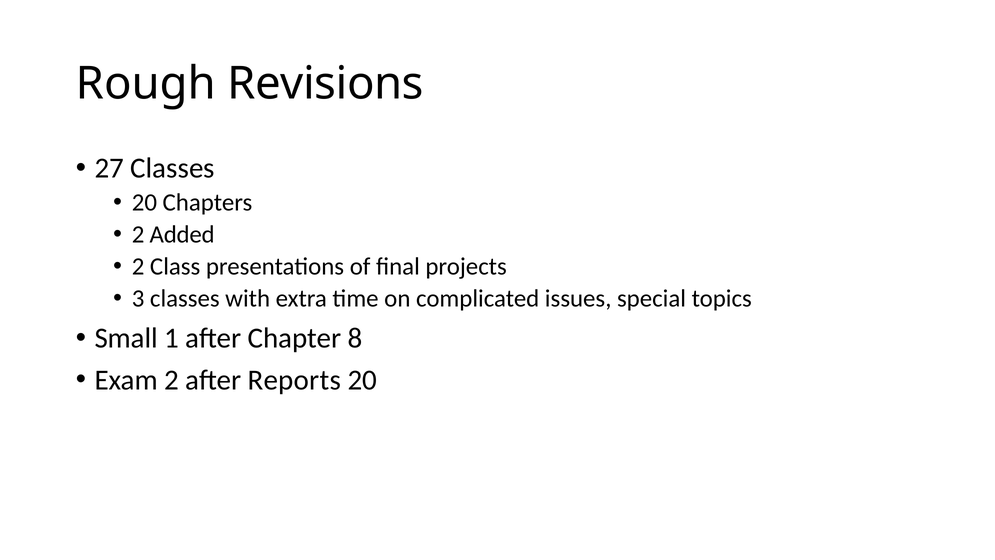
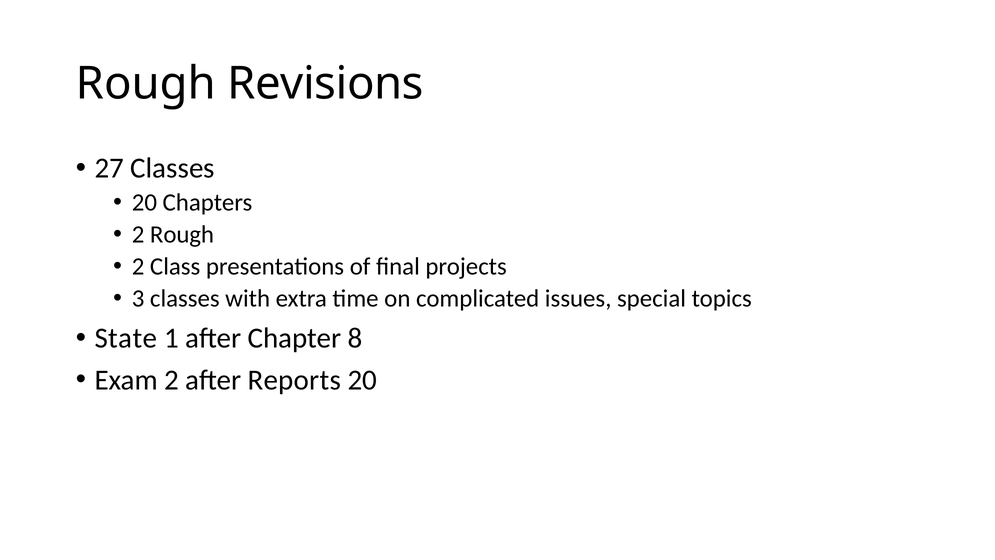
2 Added: Added -> Rough
Small: Small -> State
